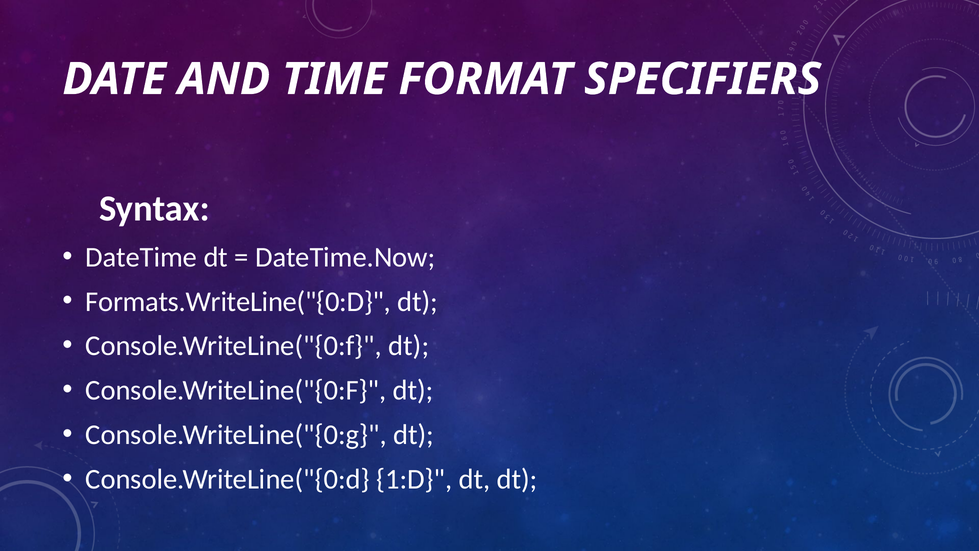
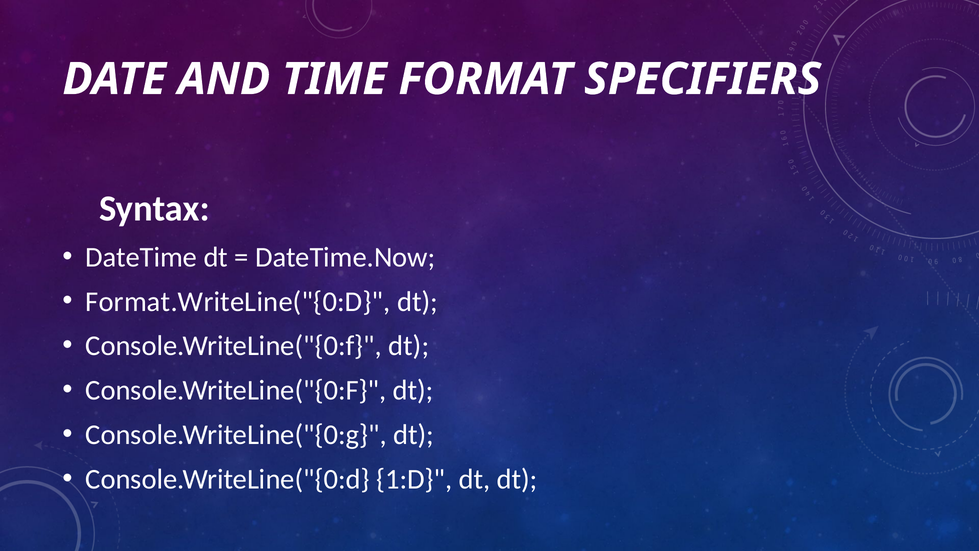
Formats.WriteLine("{0:D: Formats.WriteLine("{0:D -> Format.WriteLine("{0:D
